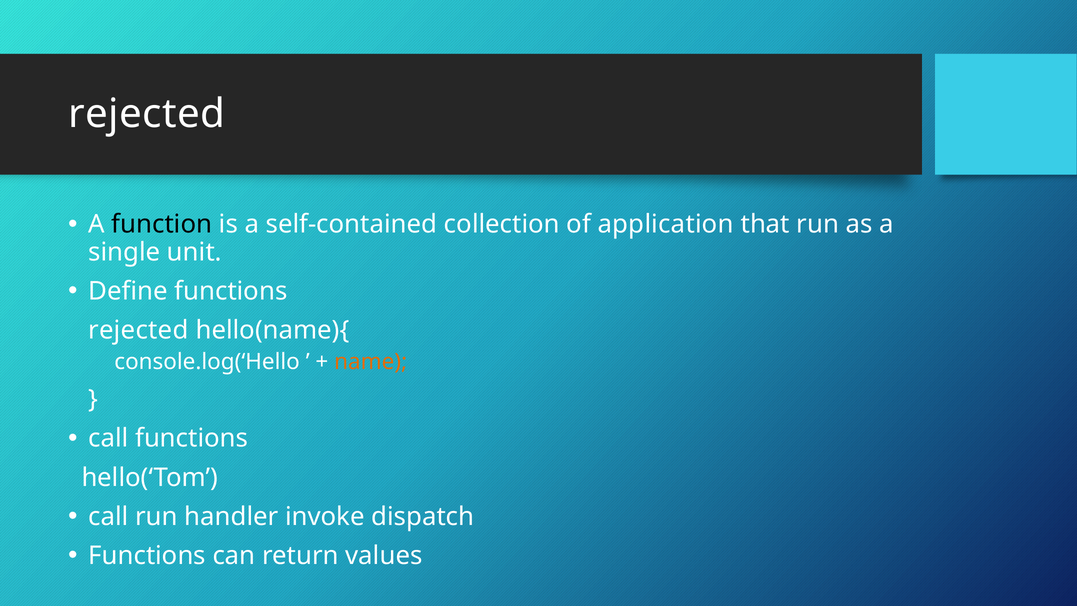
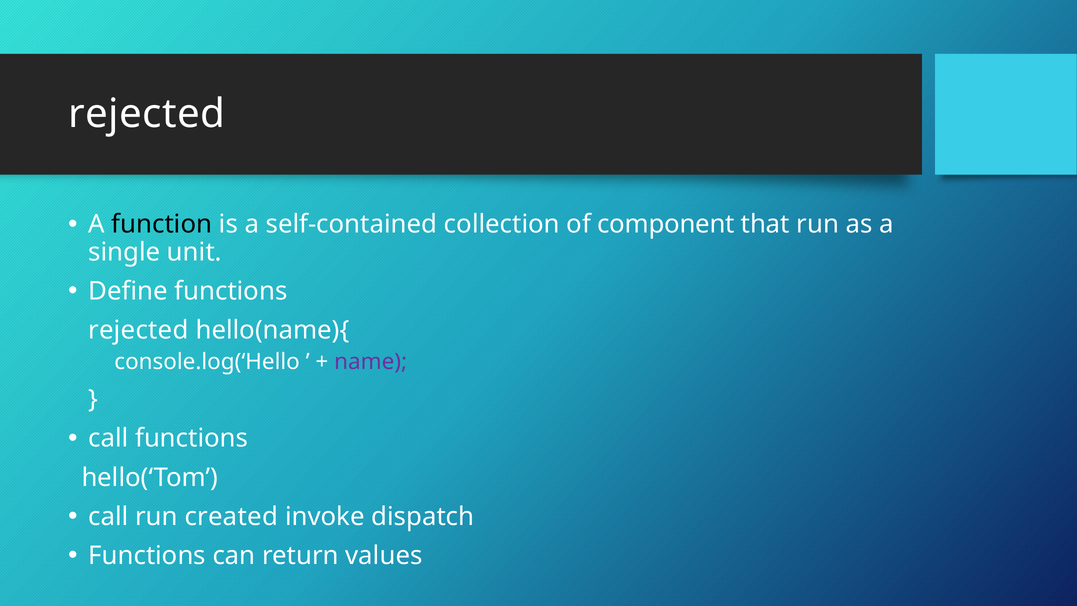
application: application -> component
name colour: orange -> purple
handler: handler -> created
